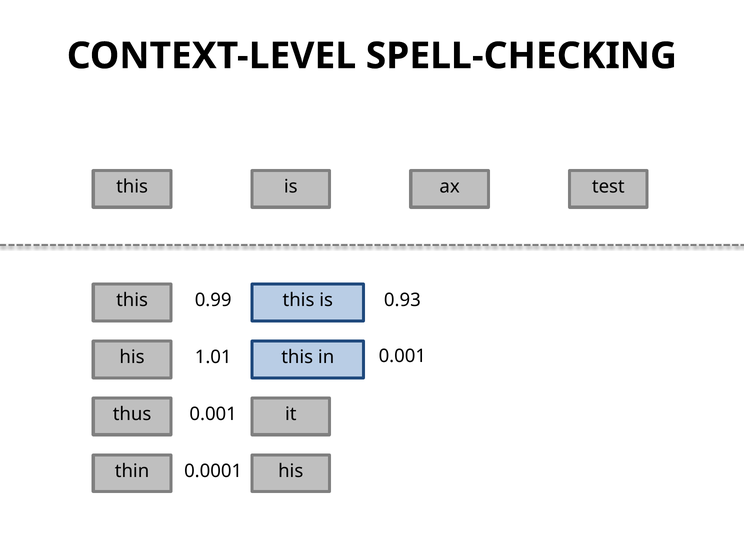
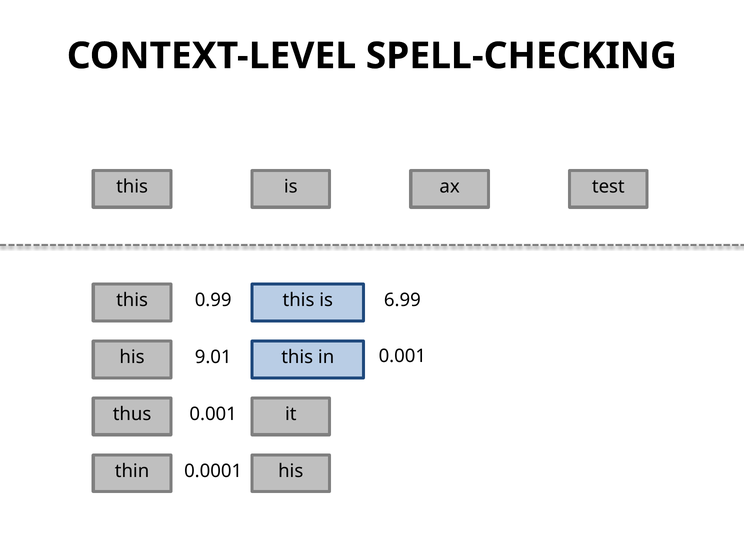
0.93: 0.93 -> 6.99
1.01: 1.01 -> 9.01
